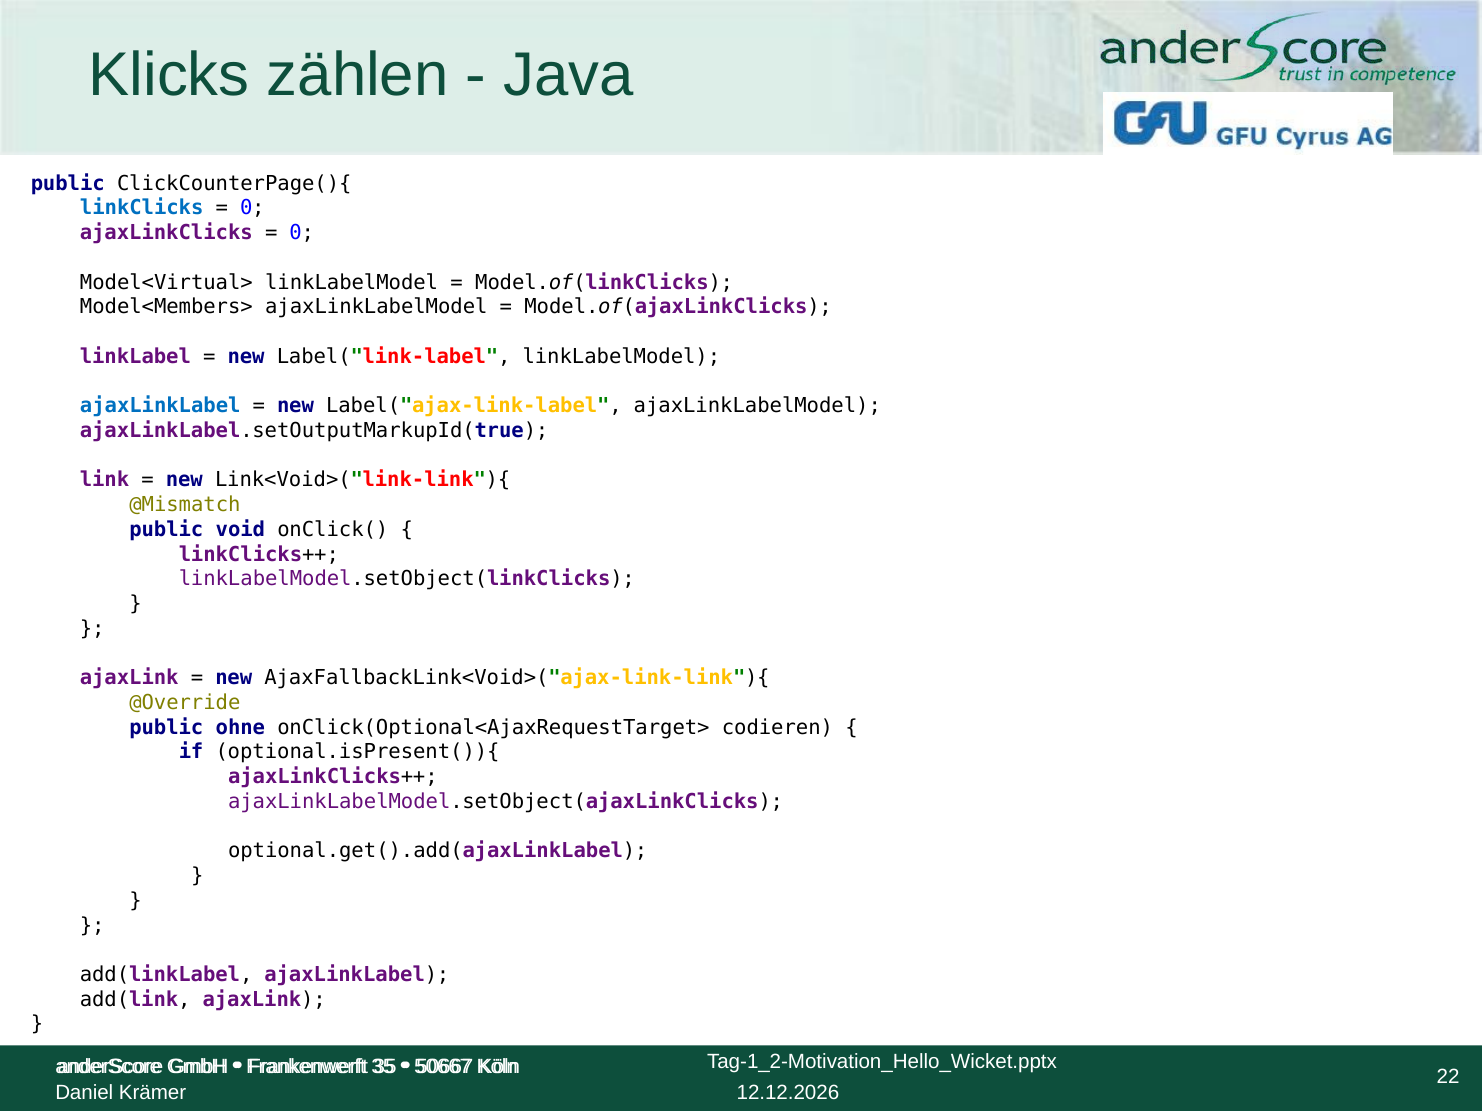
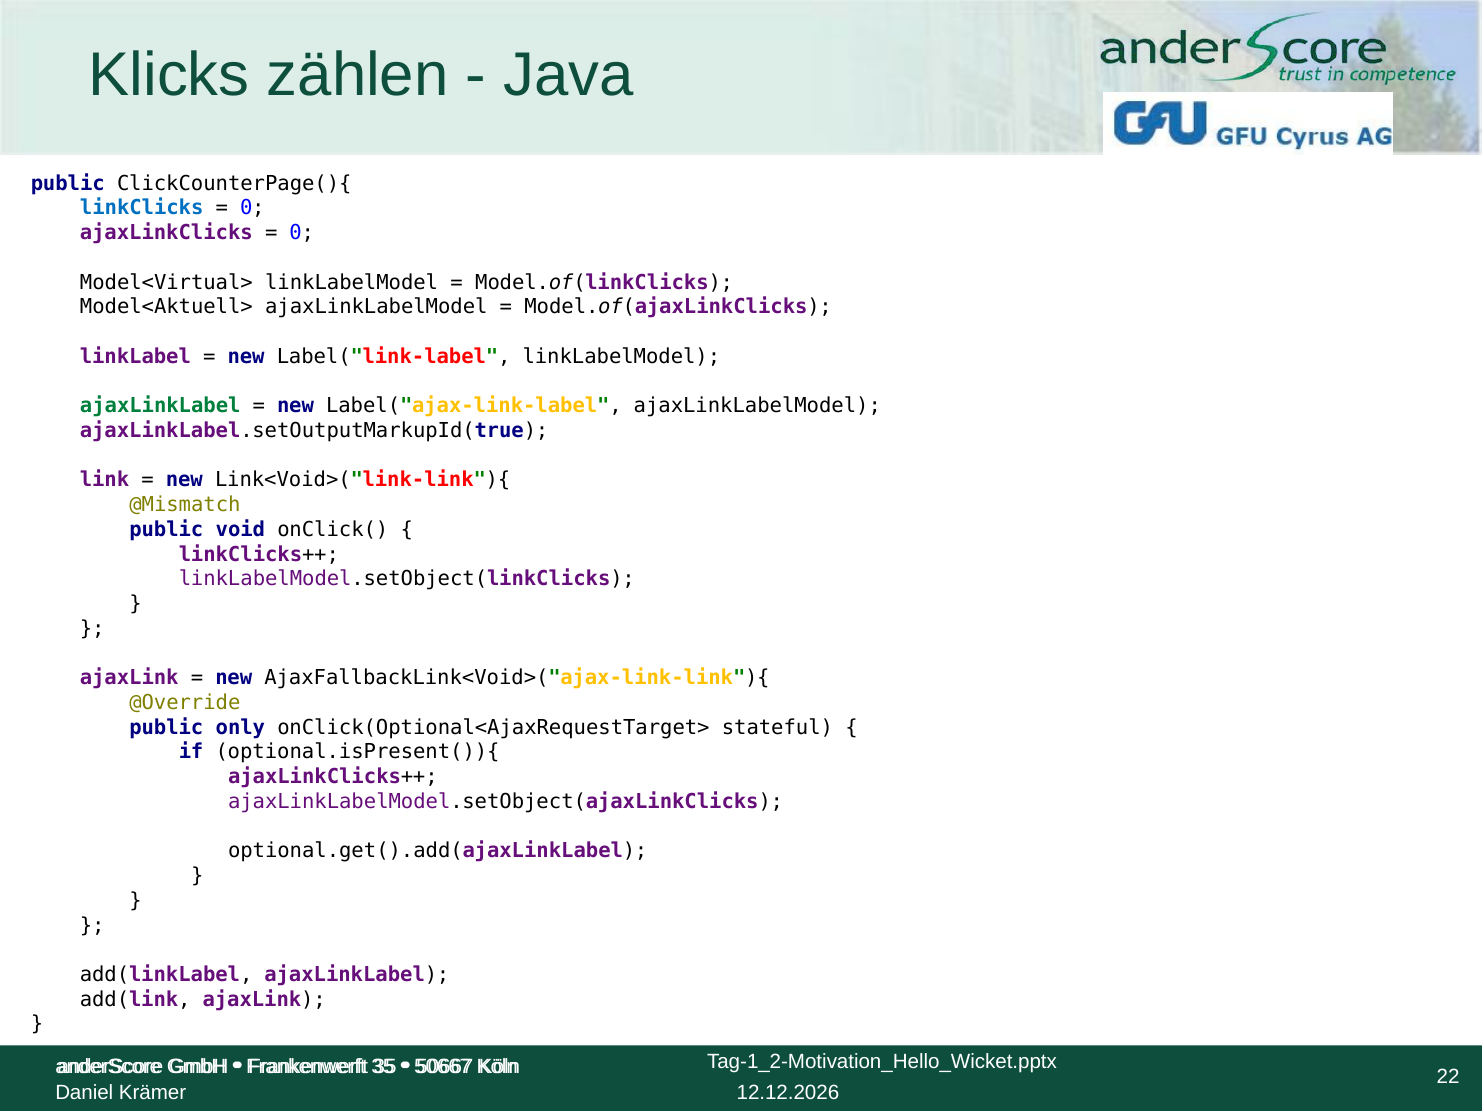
Model<Members>: Model<Members> -> Model<Aktuell>
ajaxLinkLabel at (160, 406) colour: blue -> green
ohne: ohne -> only
codieren: codieren -> stateful
